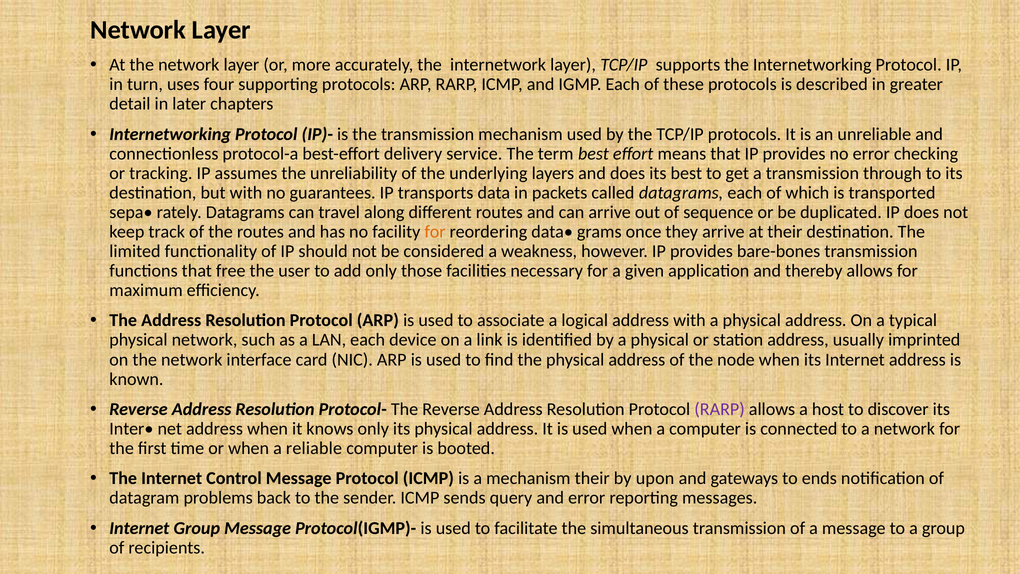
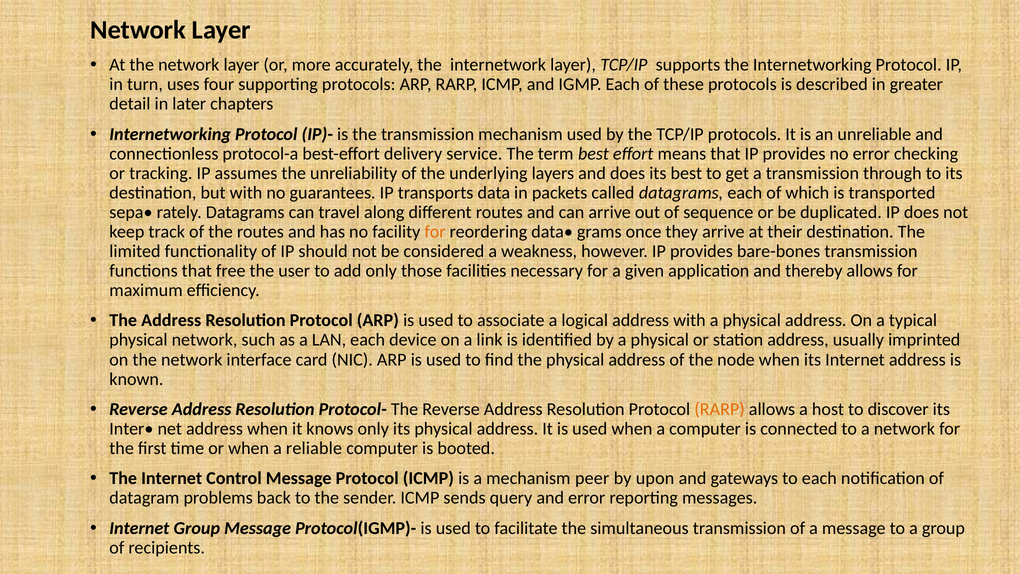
RARP at (720, 409) colour: purple -> orange
mechanism their: their -> peer
to ends: ends -> each
